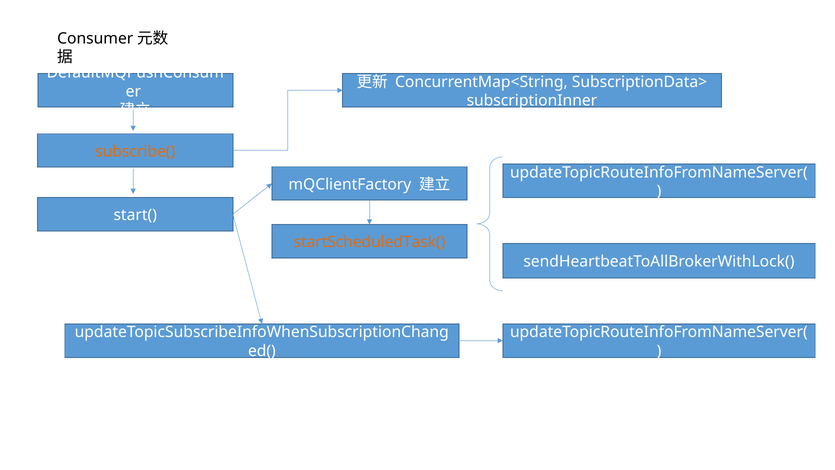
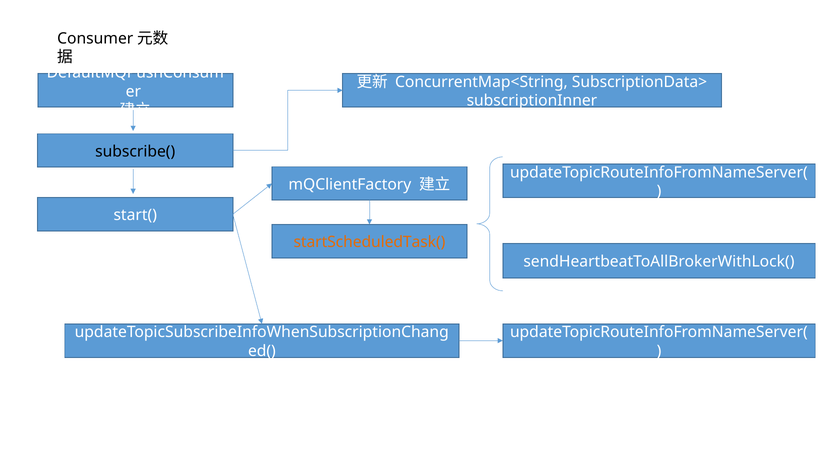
subscribe( colour: orange -> black
